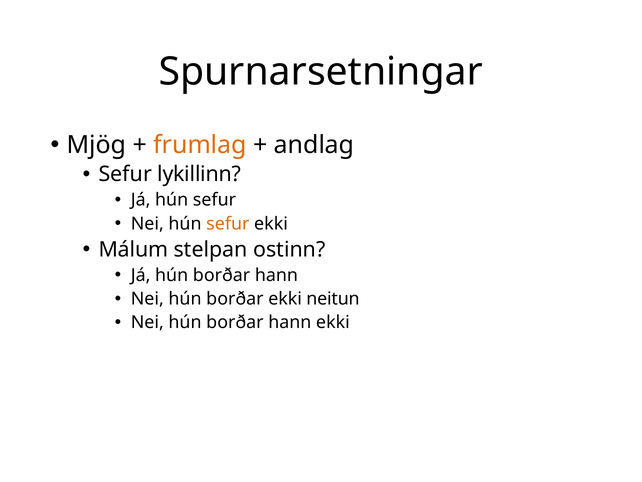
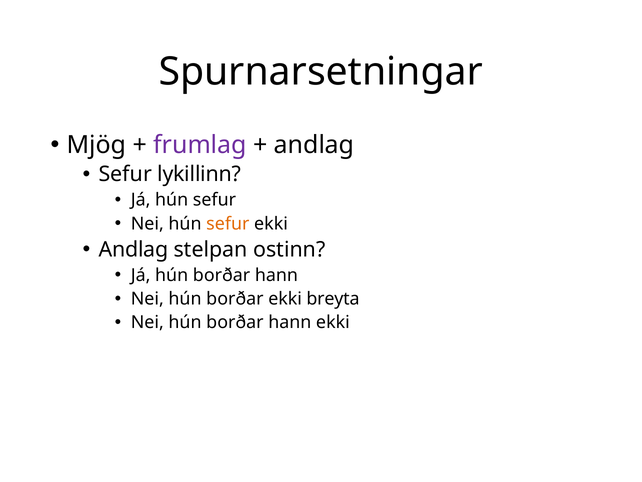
frumlag colour: orange -> purple
Málum at (133, 249): Málum -> Andlag
neitun: neitun -> breyta
